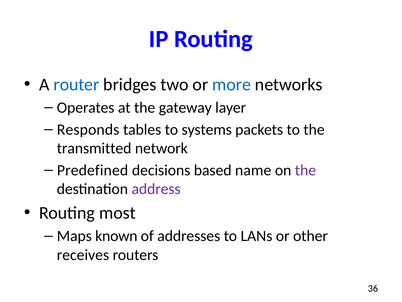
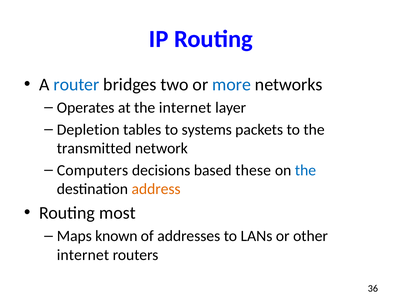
the gateway: gateway -> internet
Responds: Responds -> Depletion
Predefined: Predefined -> Computers
name: name -> these
the at (305, 170) colour: purple -> blue
address colour: purple -> orange
receives at (83, 254): receives -> internet
